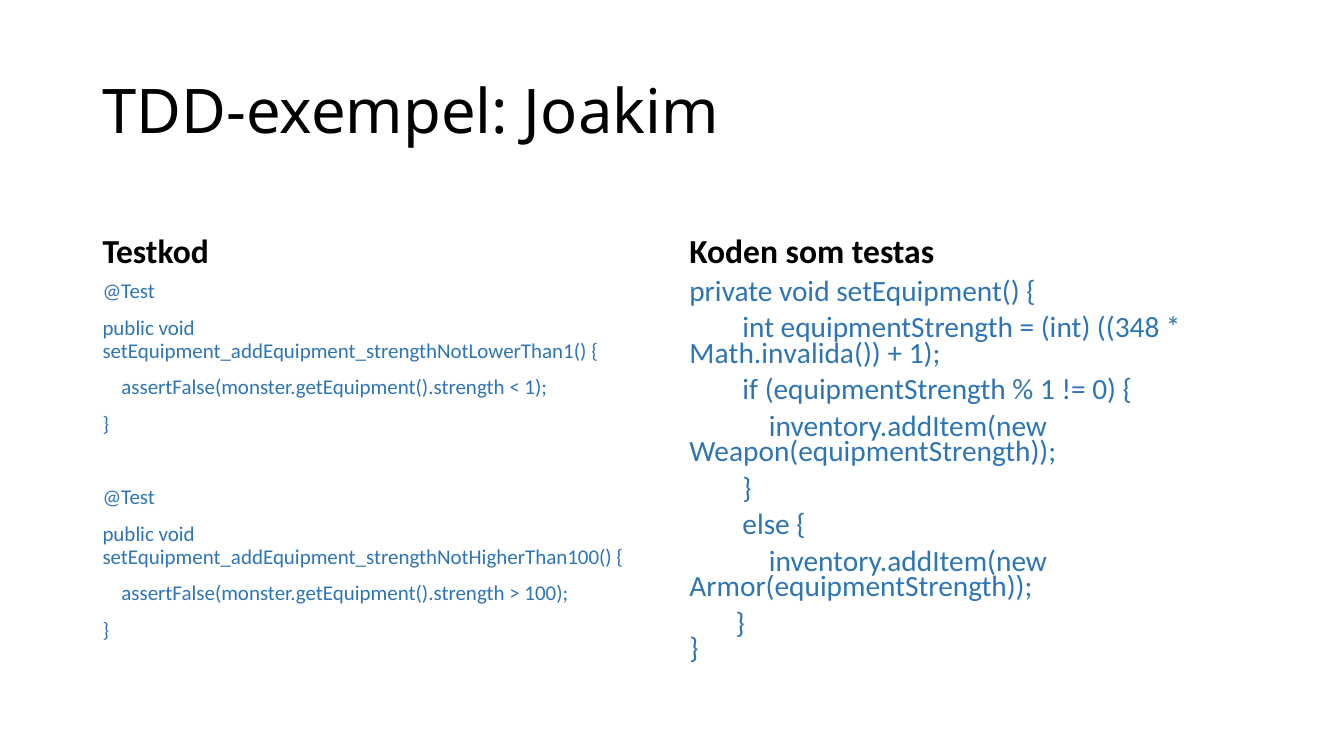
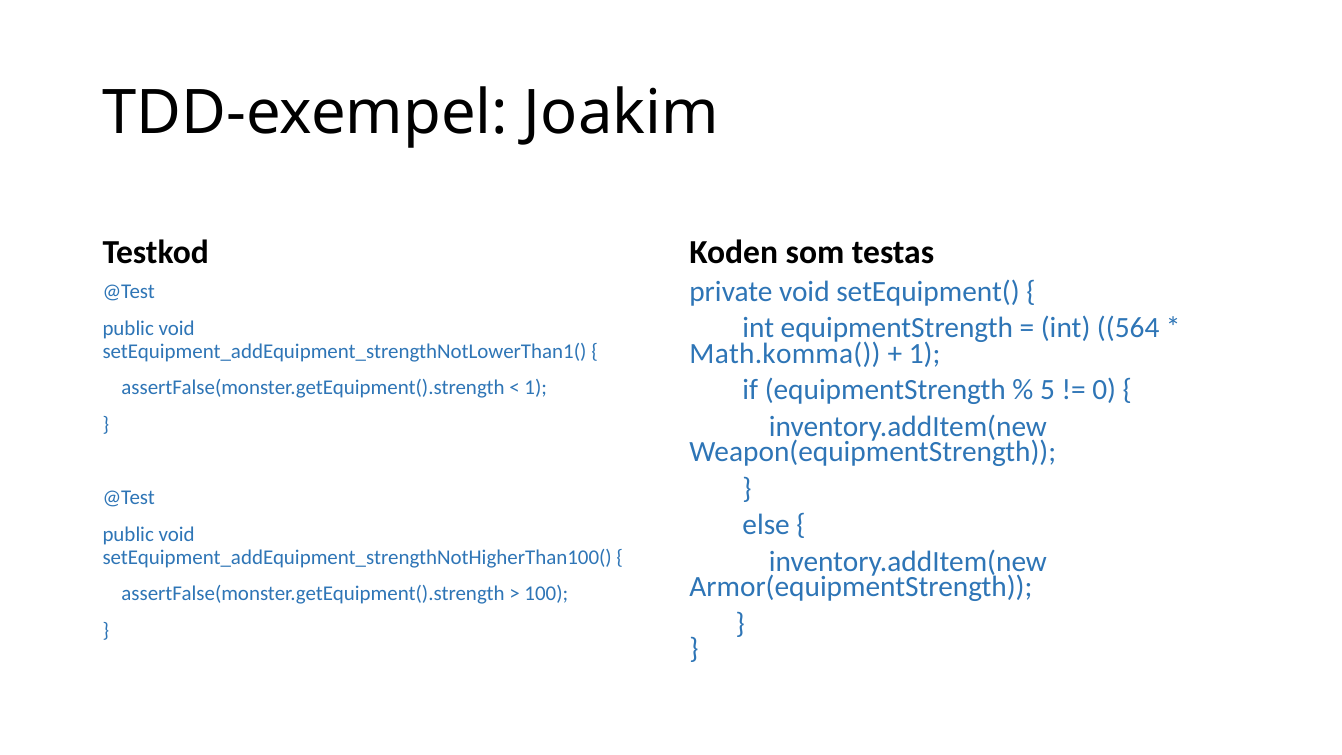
348: 348 -> 564
Math.invalida(: Math.invalida( -> Math.komma(
1 at (1048, 390): 1 -> 5
